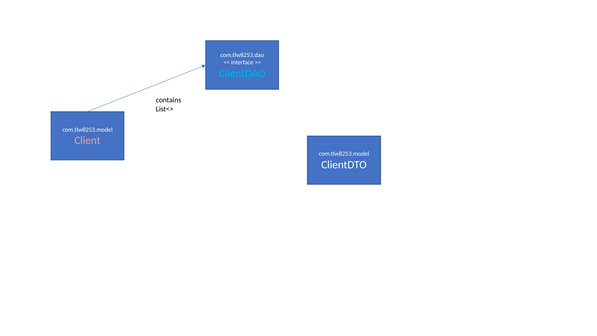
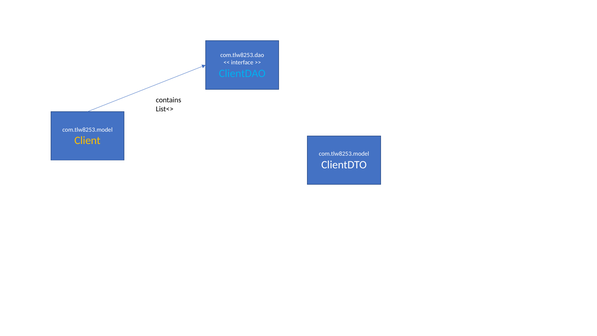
Client colour: pink -> yellow
